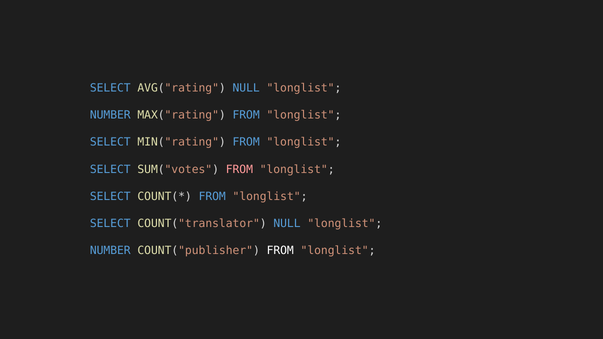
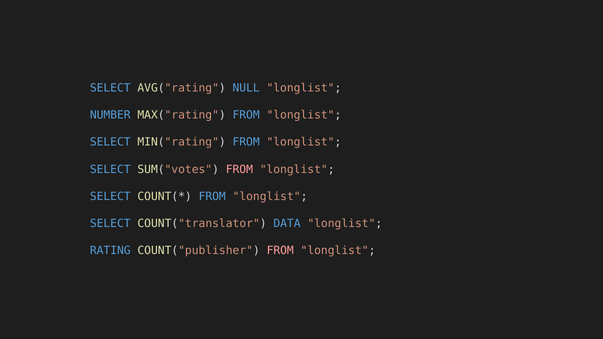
COUNT("translator NULL: NULL -> DATA
NUMBER at (110, 251): NUMBER -> RATING
FROM at (280, 251) colour: white -> pink
